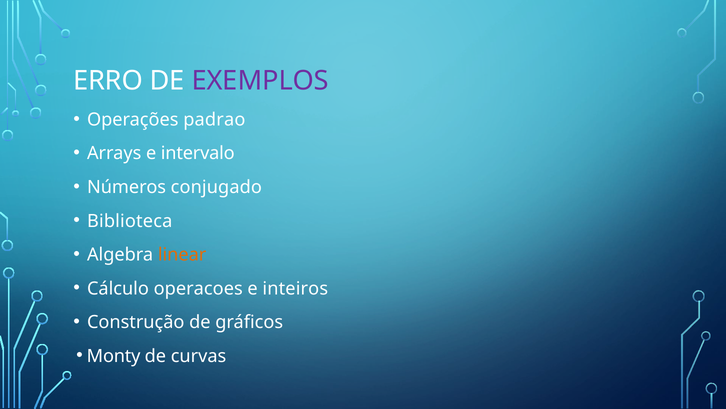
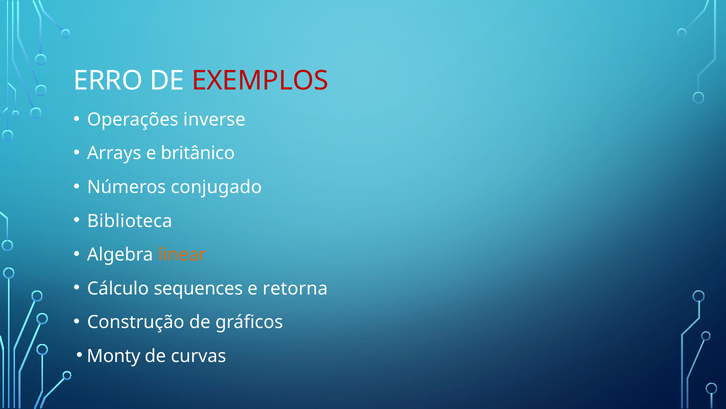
EXEMPLOS colour: purple -> red
padrao: padrao -> inverse
intervalo: intervalo -> britânico
operacoes: operacoes -> sequences
inteiros: inteiros -> retorna
